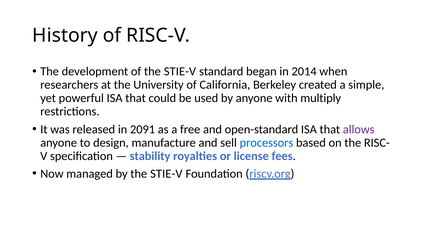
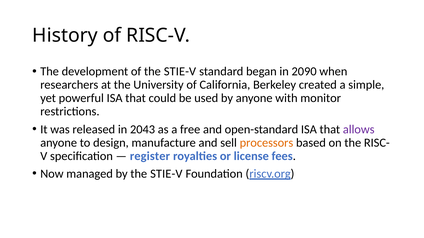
2014: 2014 -> 2090
multiply: multiply -> monitor
2091: 2091 -> 2043
processors colour: blue -> orange
stability: stability -> register
